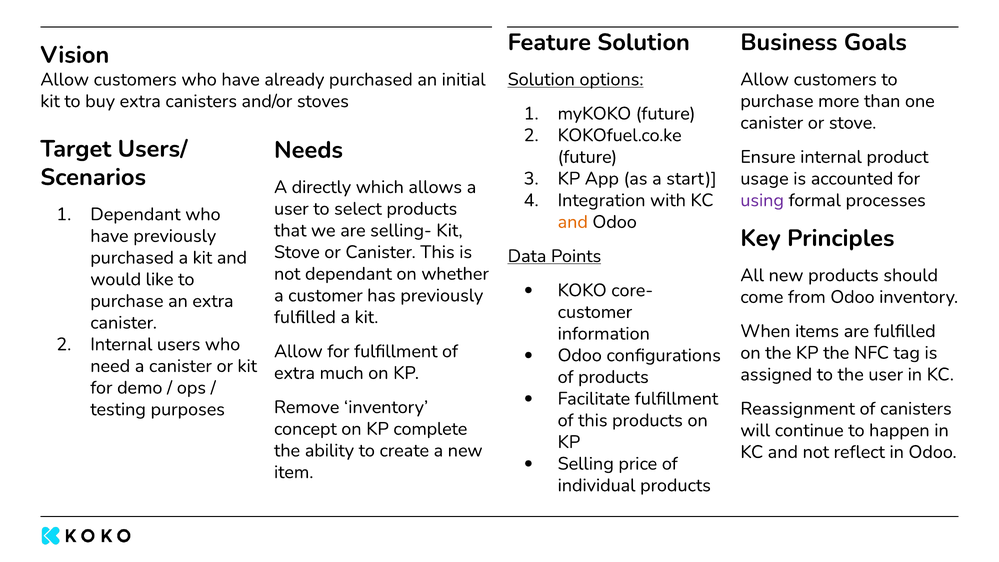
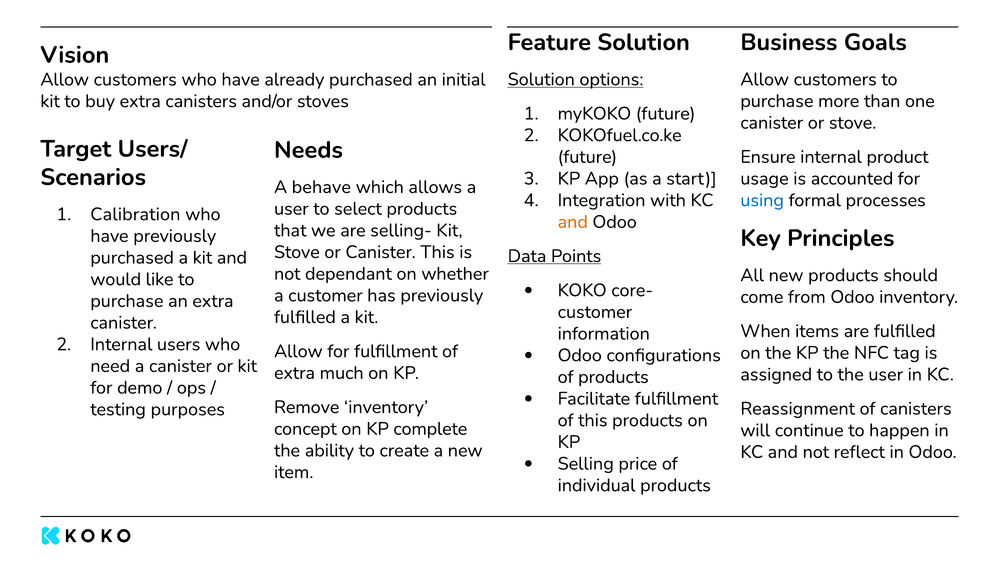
directly: directly -> behave
using colour: purple -> blue
Dependant at (135, 214): Dependant -> Calibration
